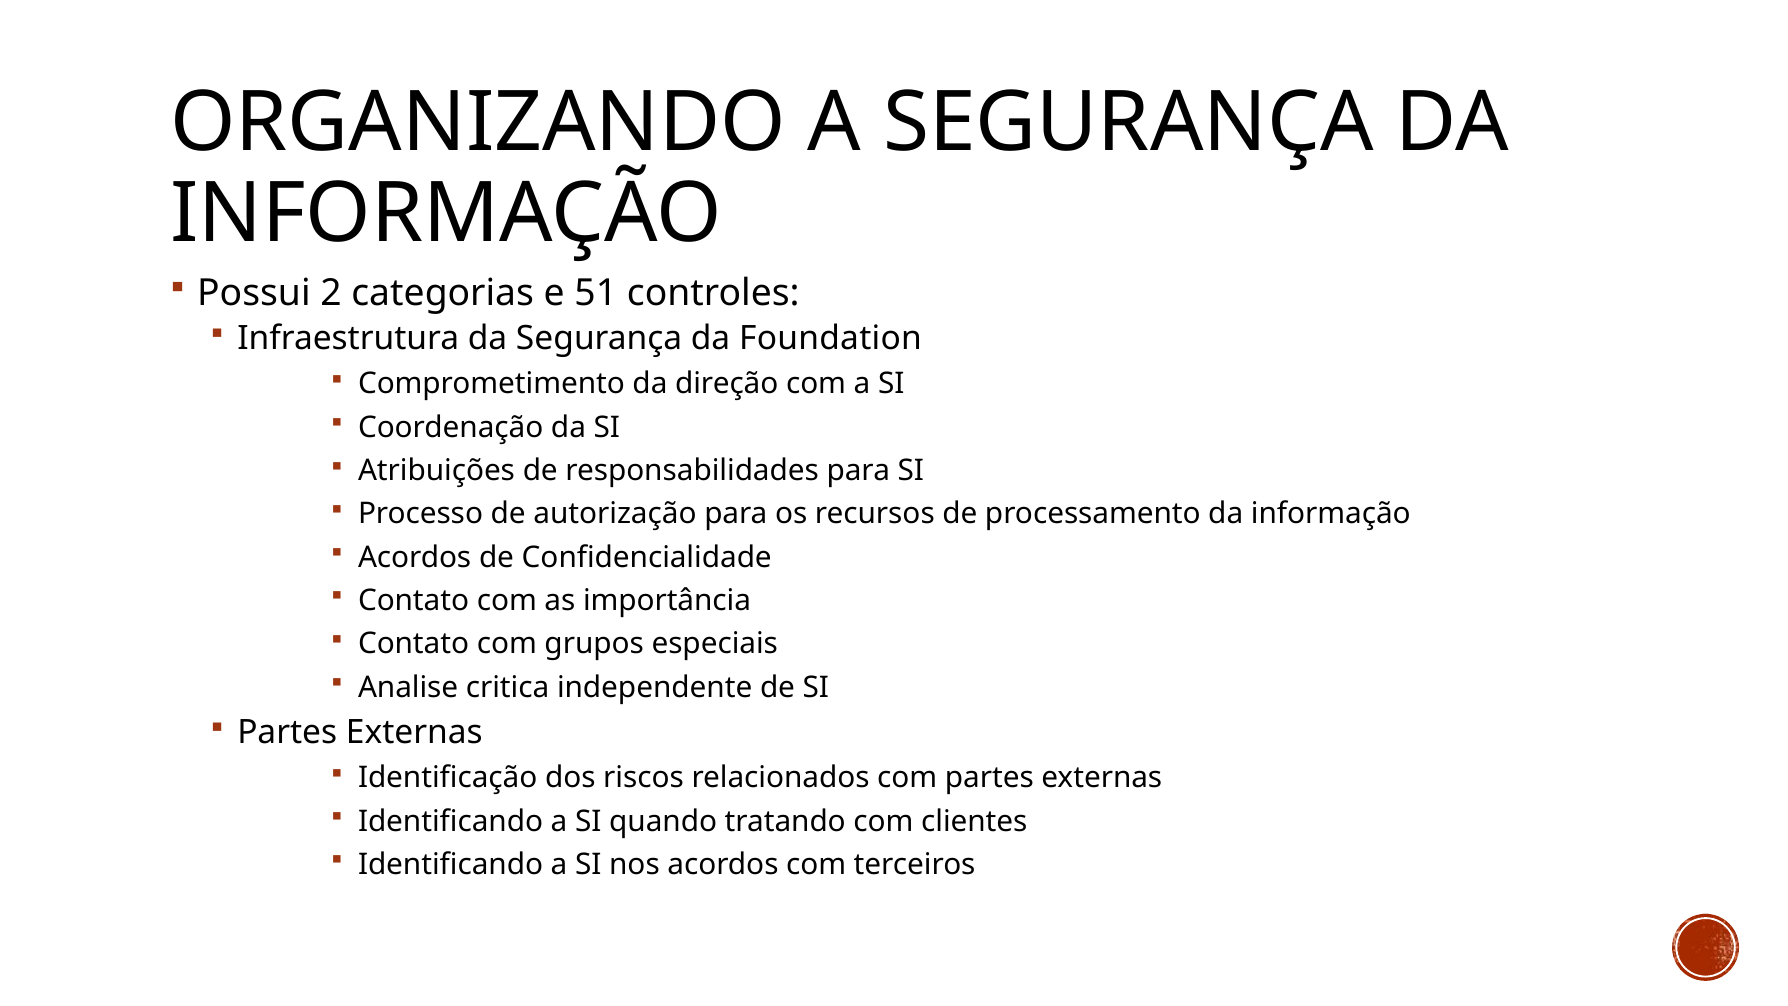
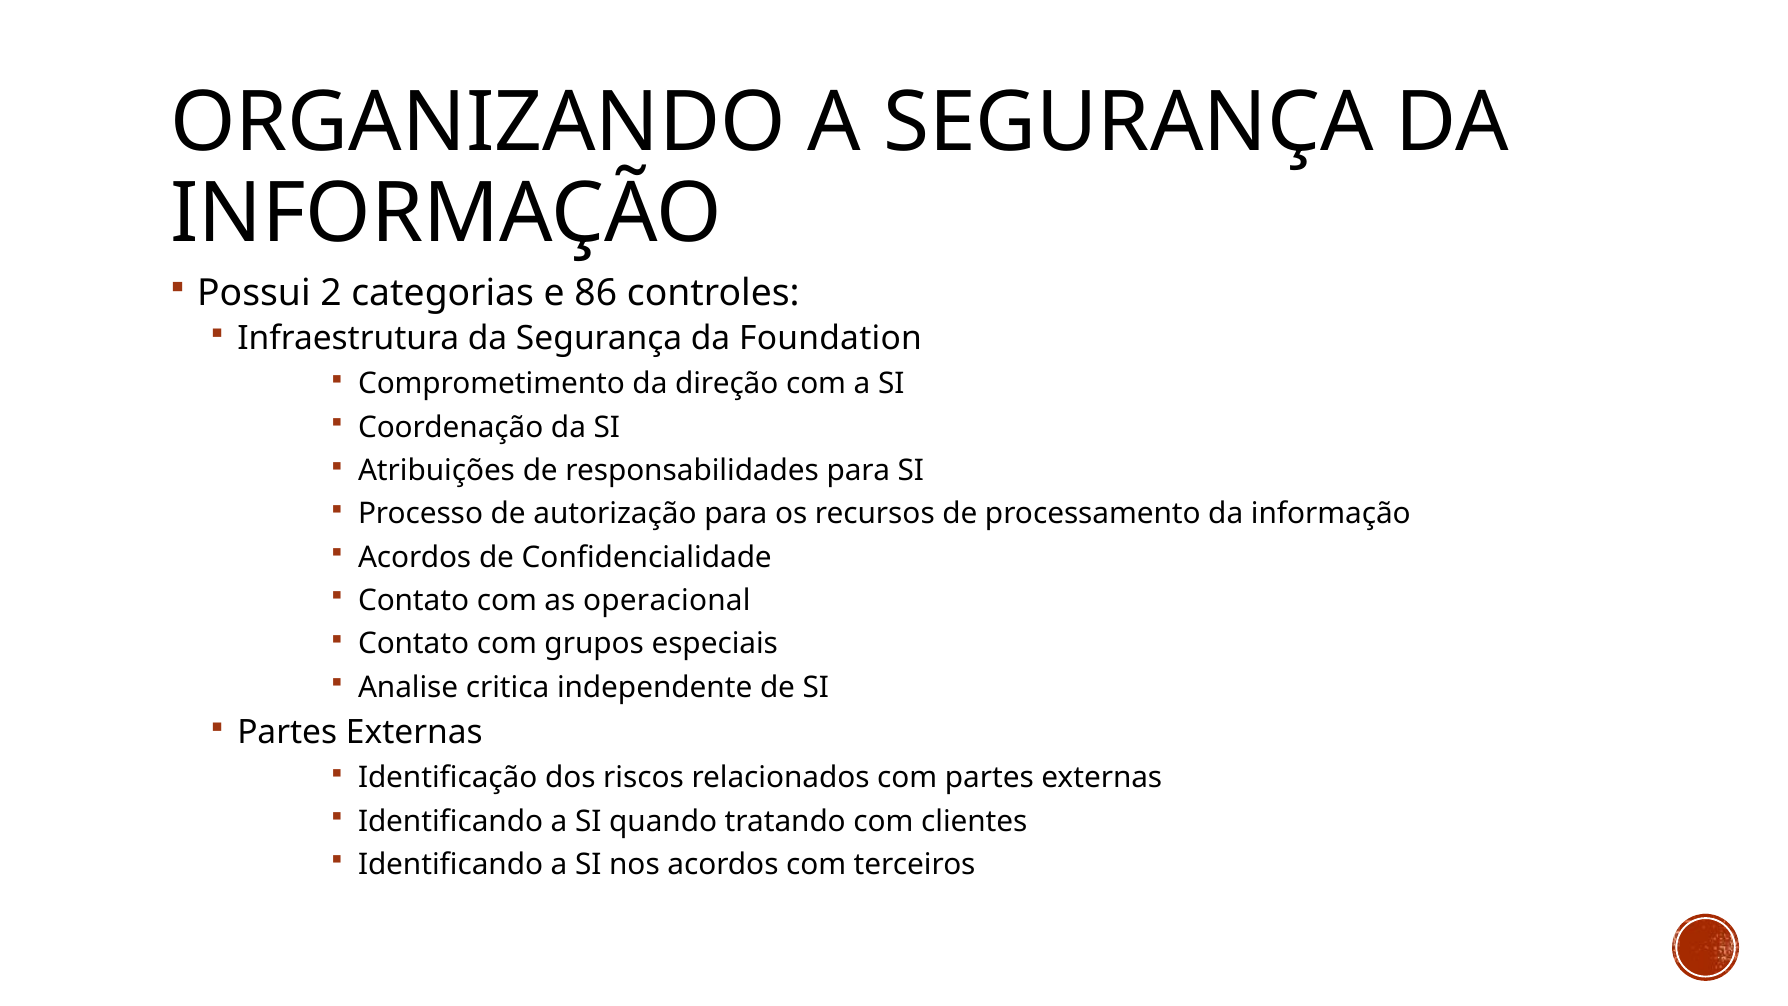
51: 51 -> 86
importância: importância -> operacional
